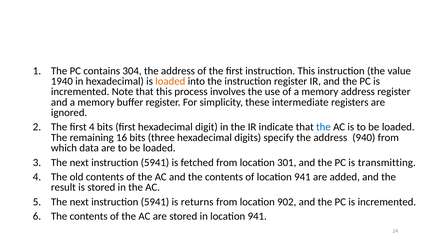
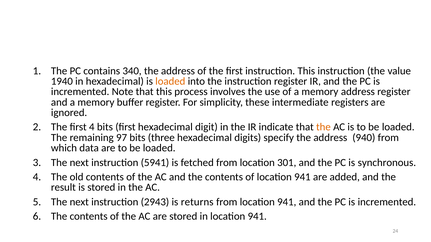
304: 304 -> 340
the at (323, 127) colour: blue -> orange
16: 16 -> 97
transmitting: transmitting -> synchronous
5941 at (155, 202): 5941 -> 2943
from location 902: 902 -> 941
